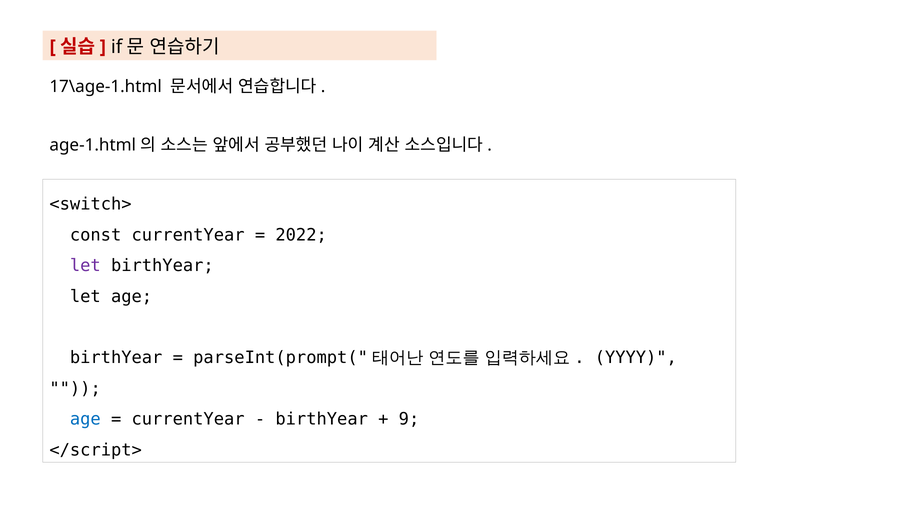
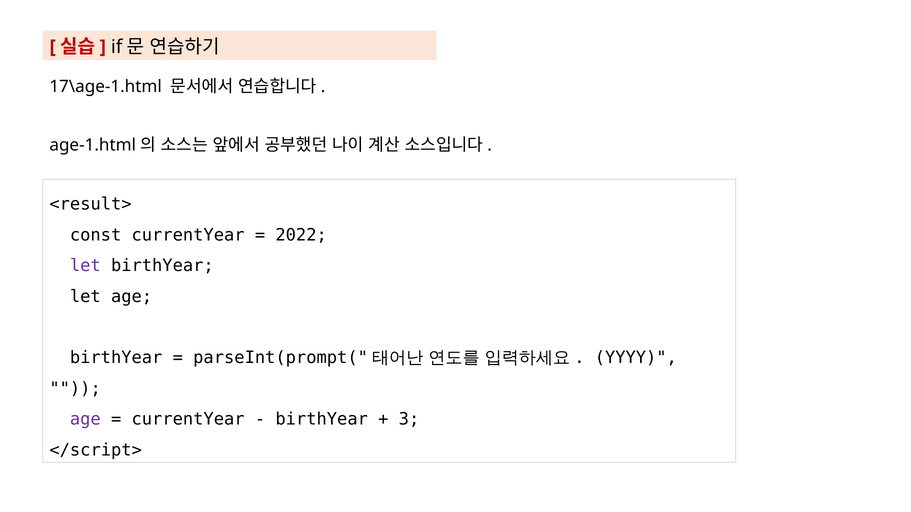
<switch>: <switch> -> <result>
age at (85, 420) colour: blue -> purple
9: 9 -> 3
